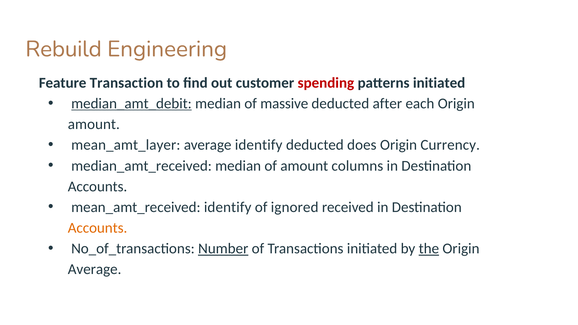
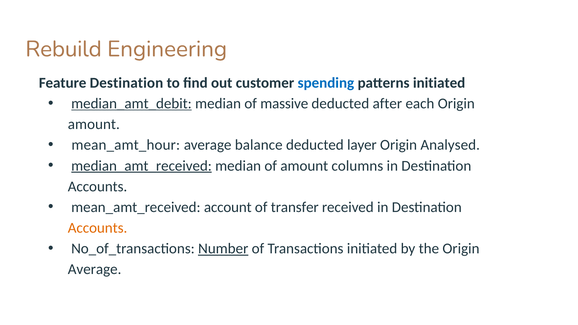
Feature Transaction: Transaction -> Destination
spending colour: red -> blue
mean_amt_layer: mean_amt_layer -> mean_amt_hour
average identify: identify -> balance
does: does -> layer
Currency: Currency -> Analysed
median_amt_received underline: none -> present
mean_amt_received identify: identify -> account
ignored: ignored -> transfer
the underline: present -> none
